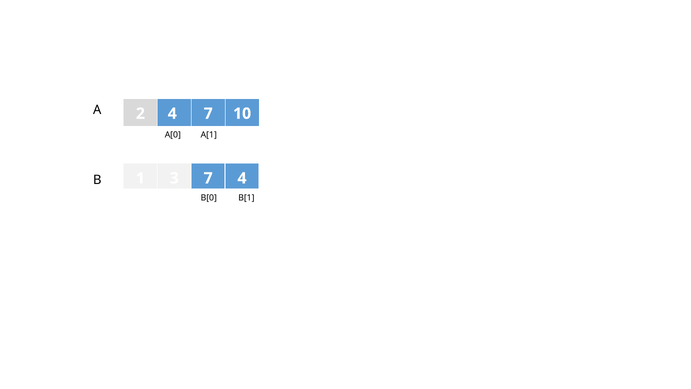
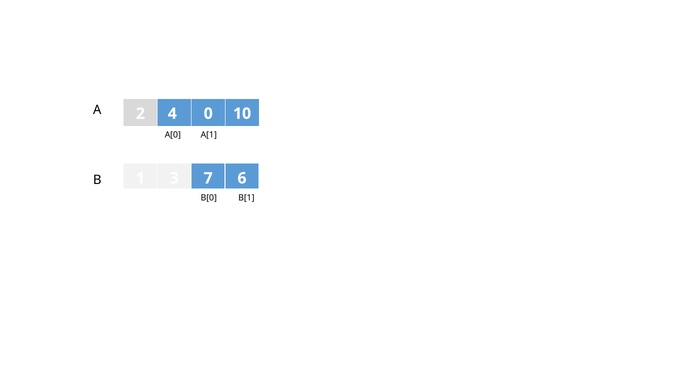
4 7: 7 -> 0
7 4: 4 -> 6
